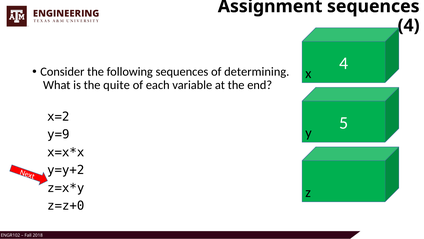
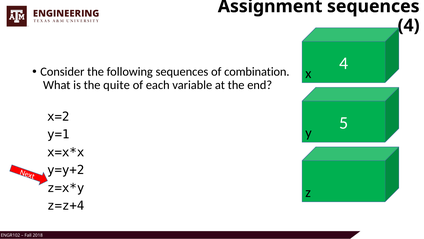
determining: determining -> combination
y=9: y=9 -> y=1
z=z+0: z=z+0 -> z=z+4
